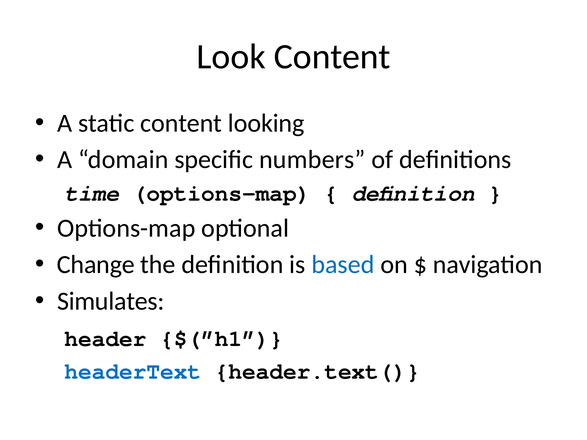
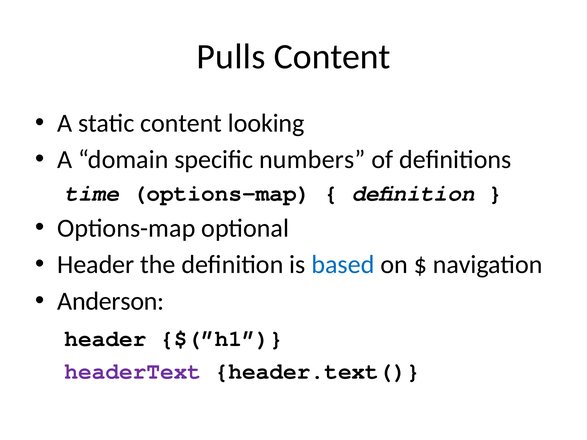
Look: Look -> Pulls
Change at (96, 265): Change -> Header
Simulates: Simulates -> Anderson
headerText colour: blue -> purple
